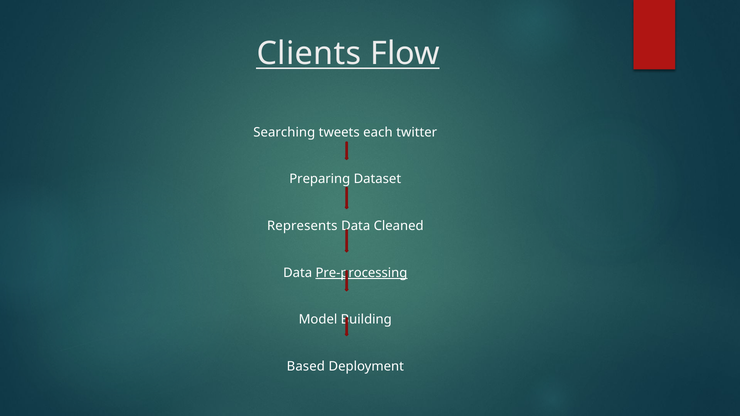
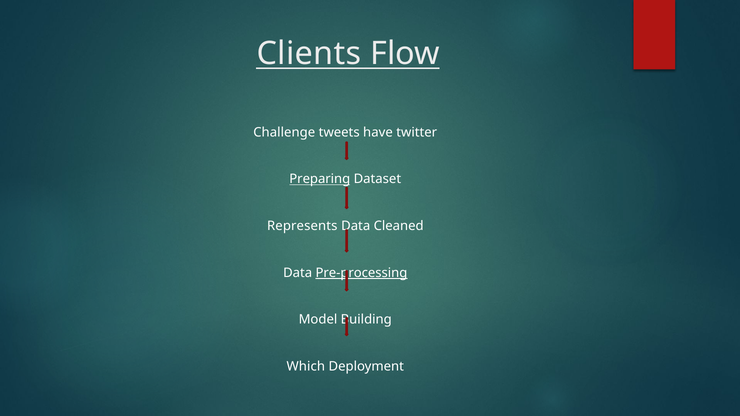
Searching: Searching -> Challenge
each: each -> have
Preparing underline: none -> present
Based: Based -> Which
